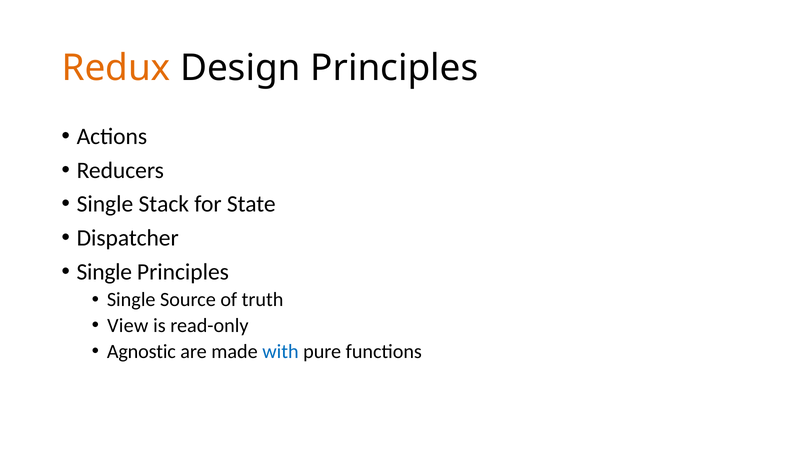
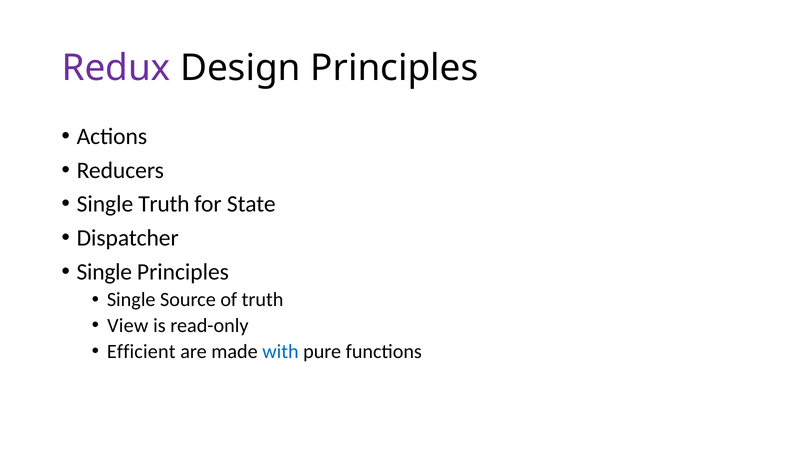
Redux colour: orange -> purple
Single Stack: Stack -> Truth
Agnostic: Agnostic -> Efficient
